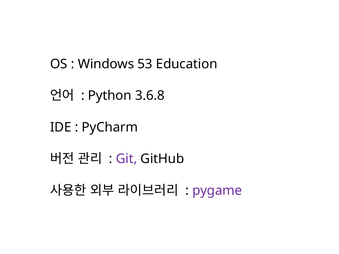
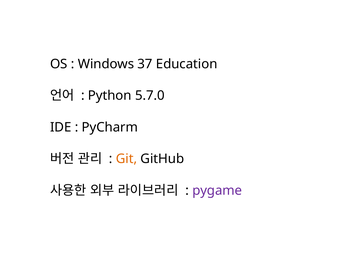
53: 53 -> 37
3.6.8: 3.6.8 -> 5.7.0
Git colour: purple -> orange
